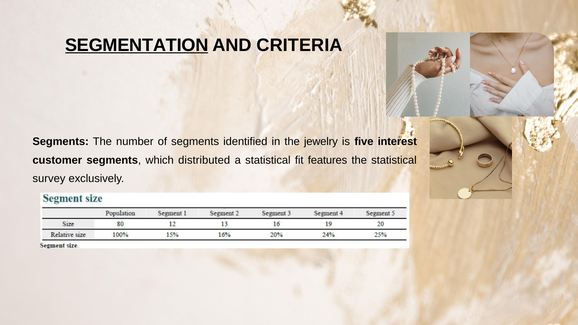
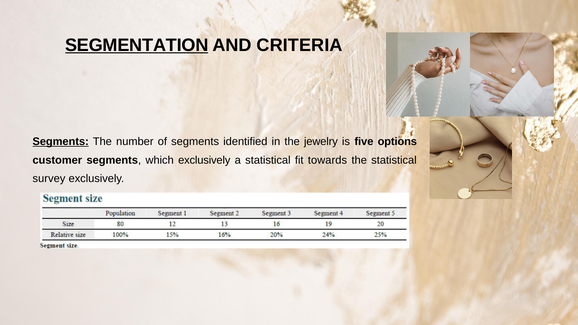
Segments at (61, 142) underline: none -> present
interest: interest -> options
which distributed: distributed -> exclusively
features: features -> towards
